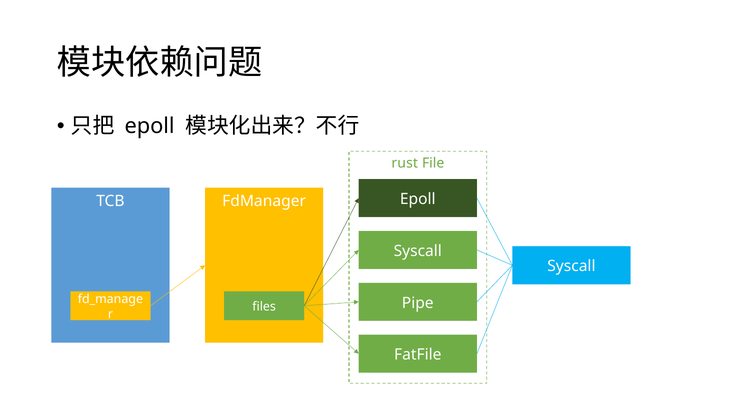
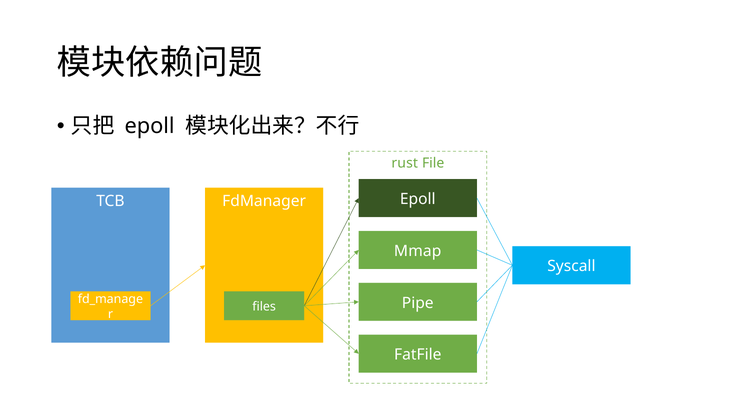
Syscall at (418, 251): Syscall -> Mmap
